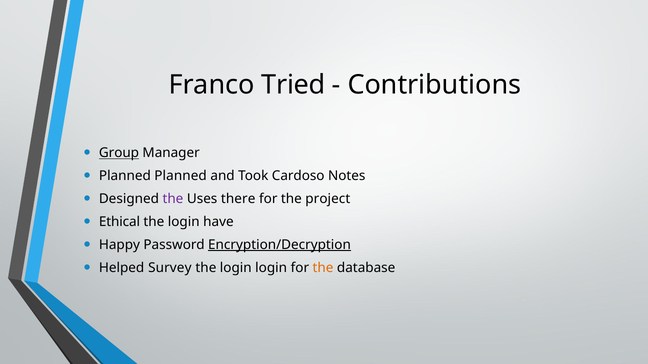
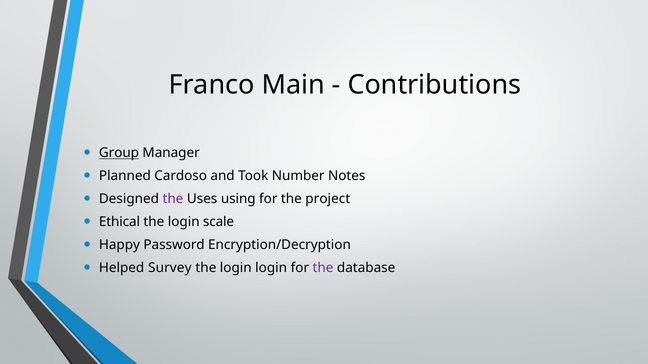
Tried: Tried -> Main
Planned Planned: Planned -> Cardoso
Cardoso: Cardoso -> Number
there: there -> using
have: have -> scale
Encryption/Decryption underline: present -> none
the at (323, 268) colour: orange -> purple
